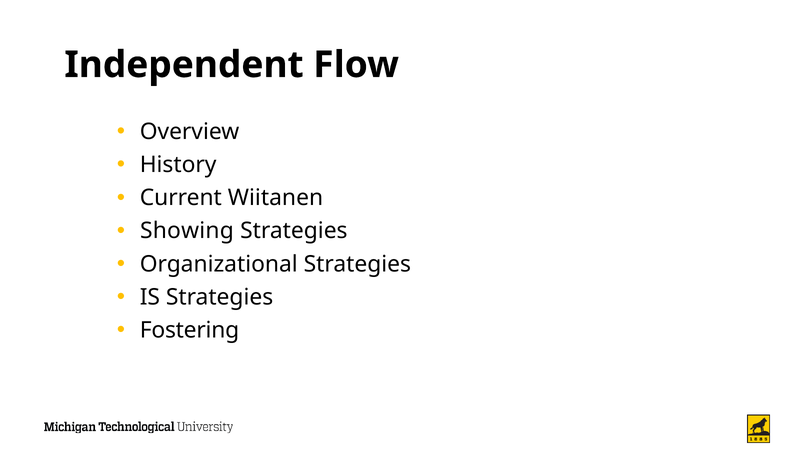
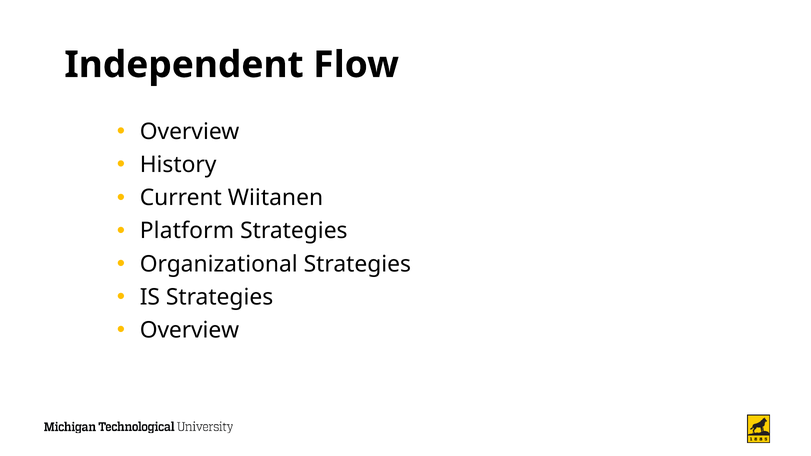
Showing: Showing -> Platform
Fostering at (189, 330): Fostering -> Overview
